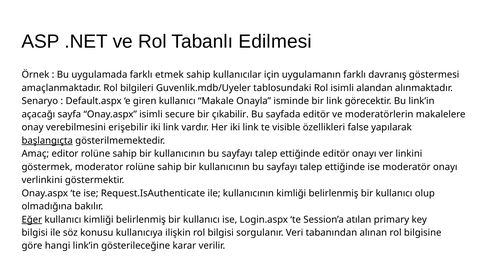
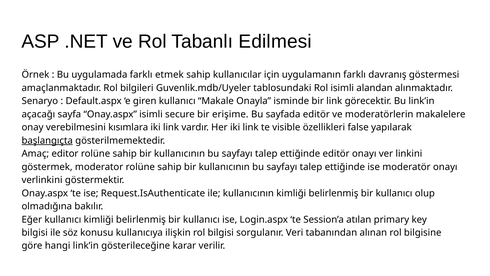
çıkabilir: çıkabilir -> erişime
erişebilir: erişebilir -> kısımlara
Eğer underline: present -> none
